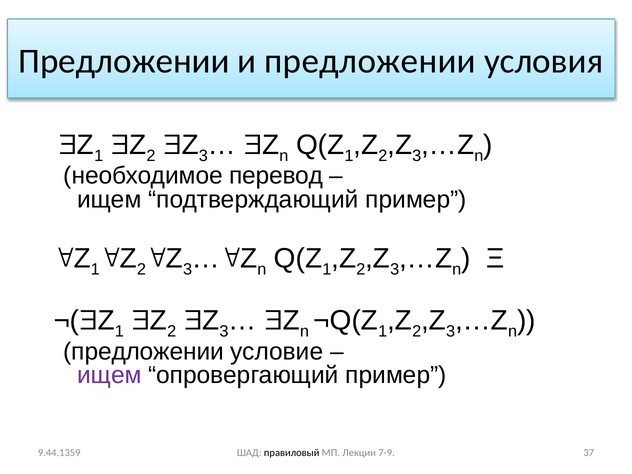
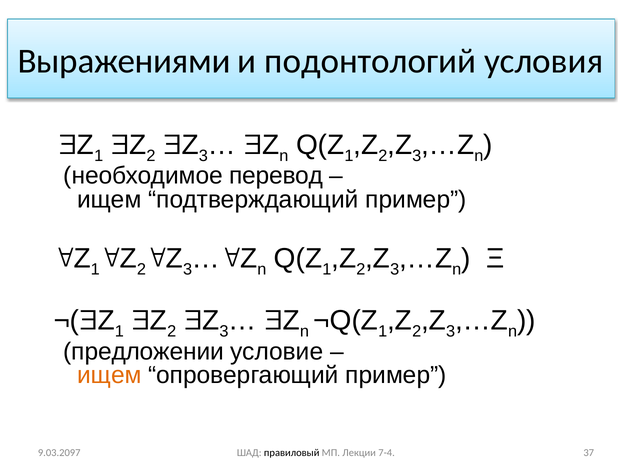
Предложении at (124, 61): Предложении -> Выражениями
и предложении: предложении -> подонтологий
ищем at (109, 375) colour: purple -> orange
7-9: 7-9 -> 7-4
9.44.1359: 9.44.1359 -> 9.03.2097
